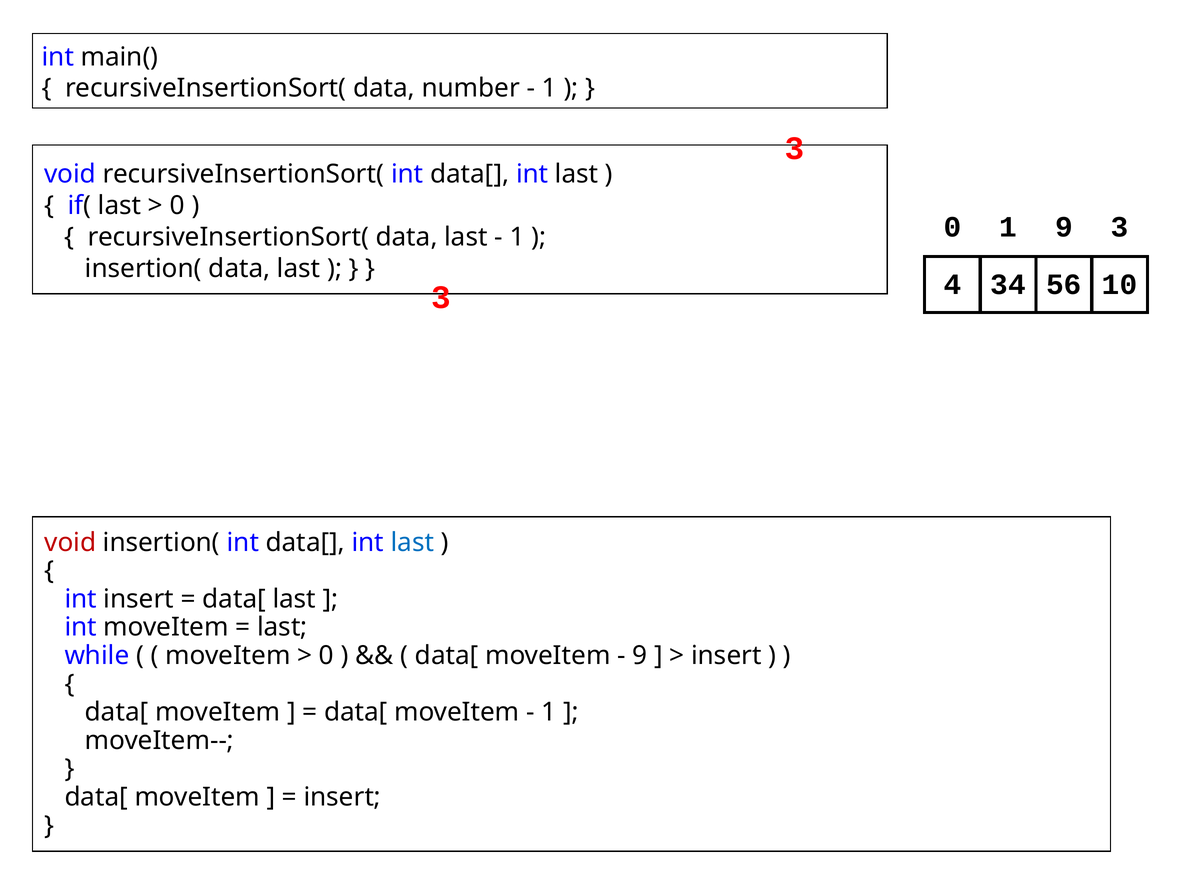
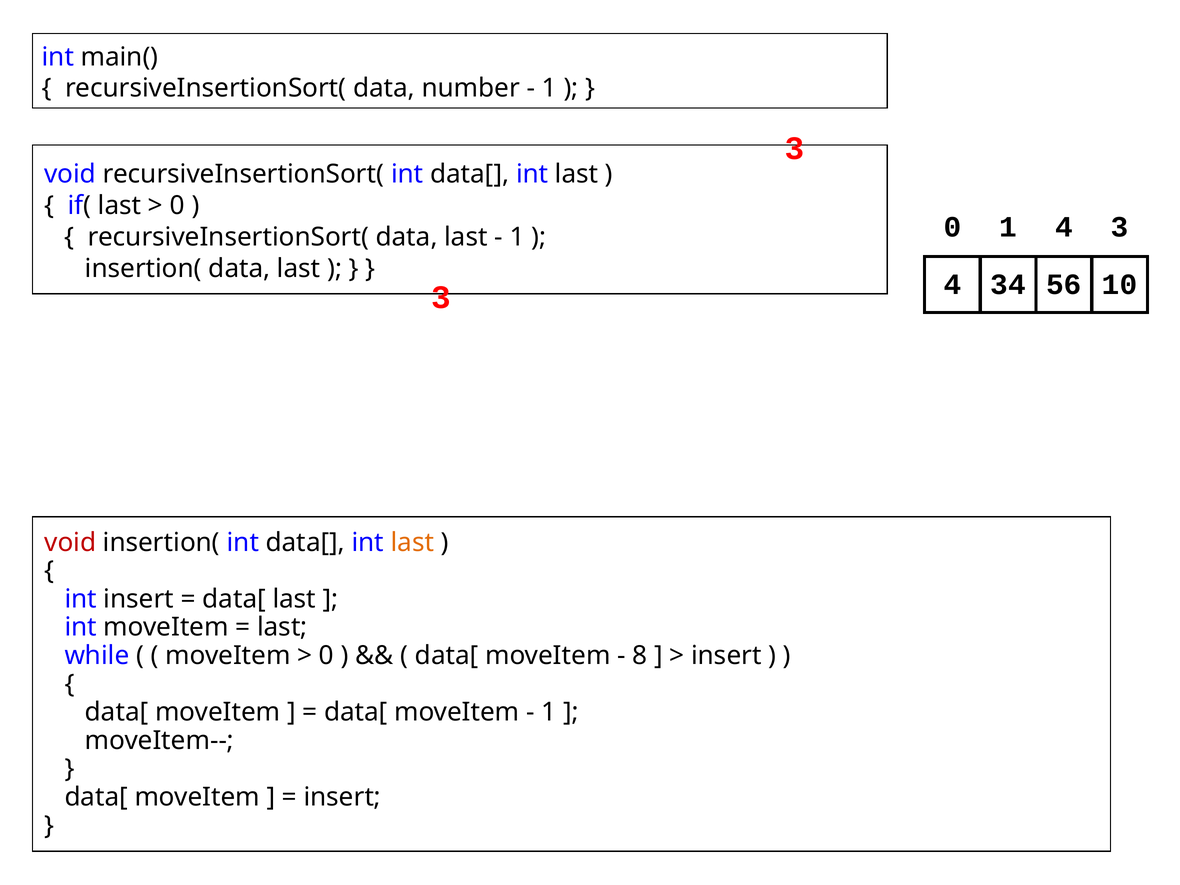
1 9: 9 -> 4
last at (412, 542) colour: blue -> orange
9 at (640, 656): 9 -> 8
